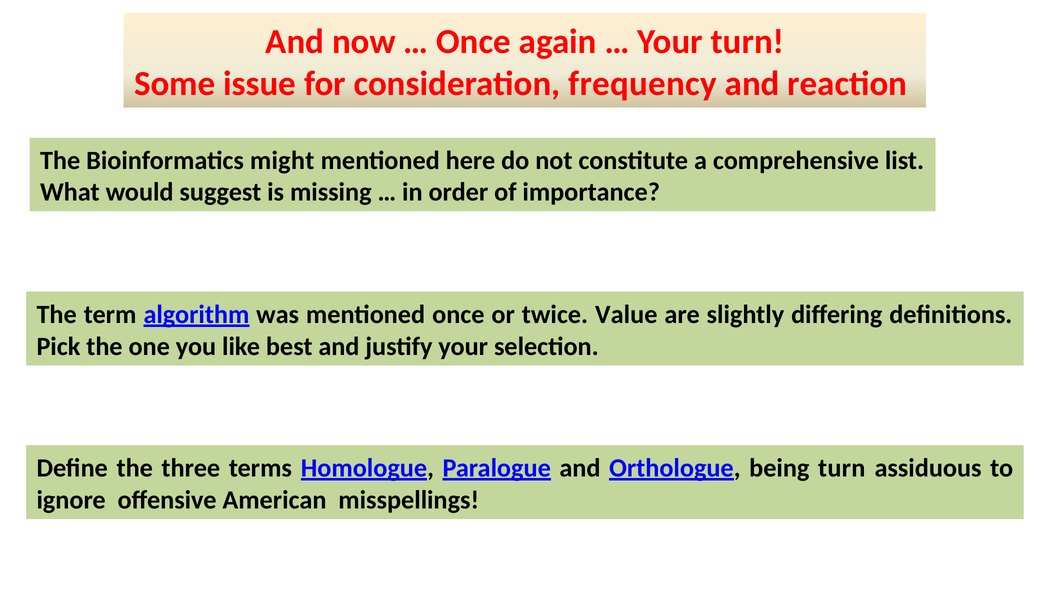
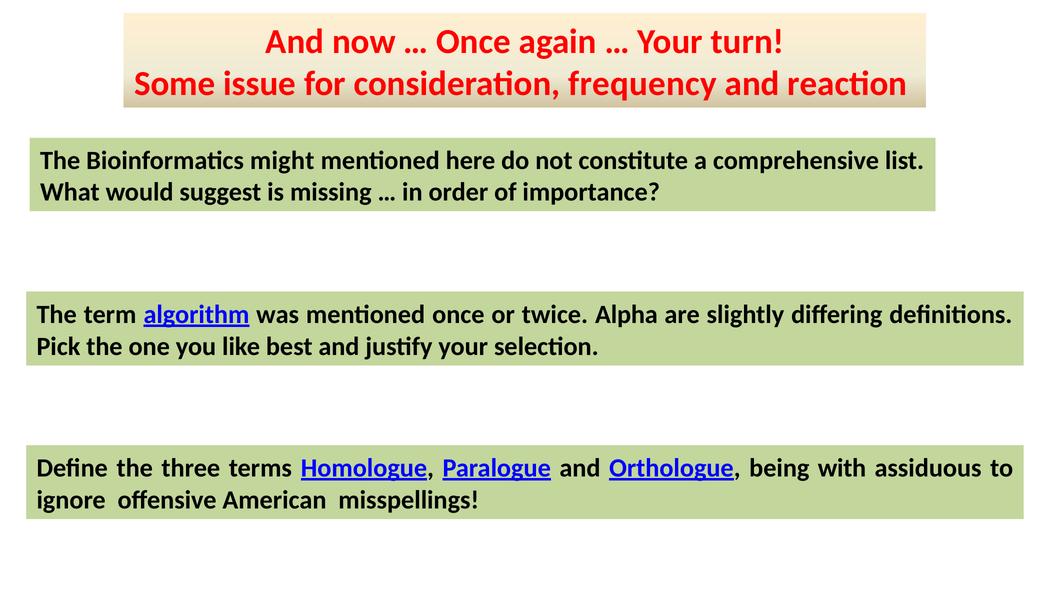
Value: Value -> Alpha
being turn: turn -> with
